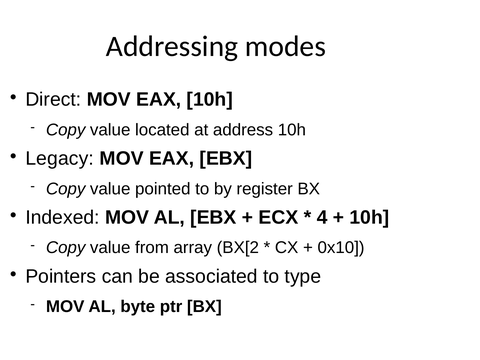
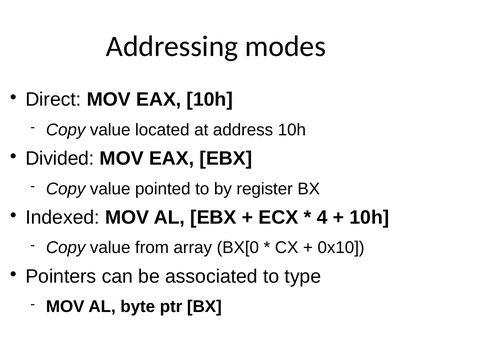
Legacy: Legacy -> Divided
BX[2: BX[2 -> BX[0
